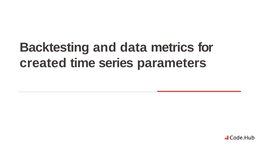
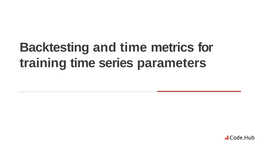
and data: data -> time
created: created -> training
